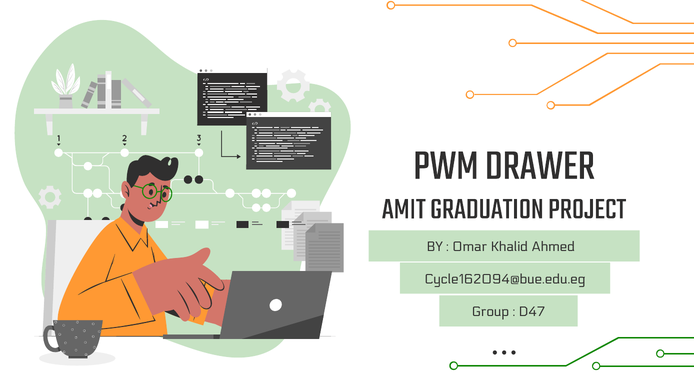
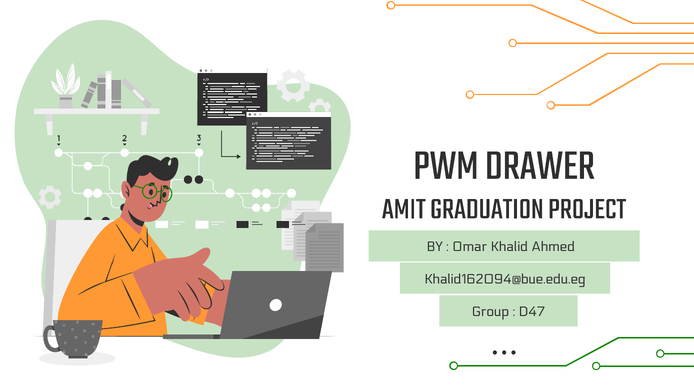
Cycle162094@bue.edu.eg: Cycle162094@bue.edu.eg -> Khalid162094@bue.edu.eg
